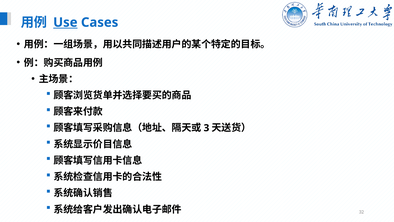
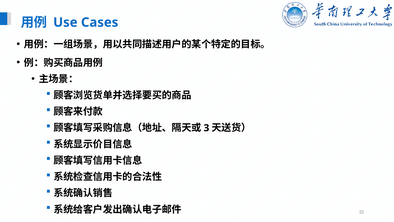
Use underline: present -> none
